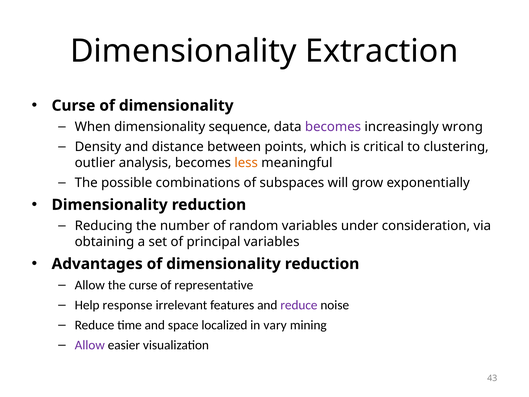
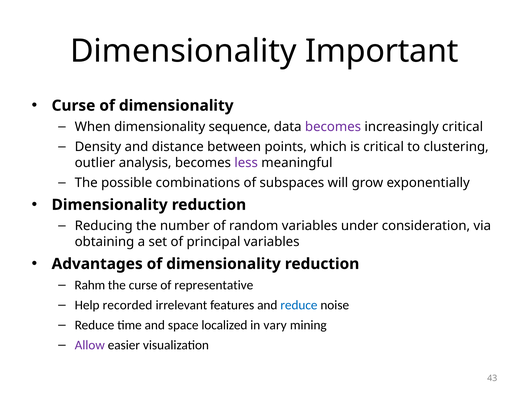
Extraction: Extraction -> Important
increasingly wrong: wrong -> critical
less colour: orange -> purple
Allow at (90, 285): Allow -> Rahm
response: response -> recorded
reduce at (299, 305) colour: purple -> blue
